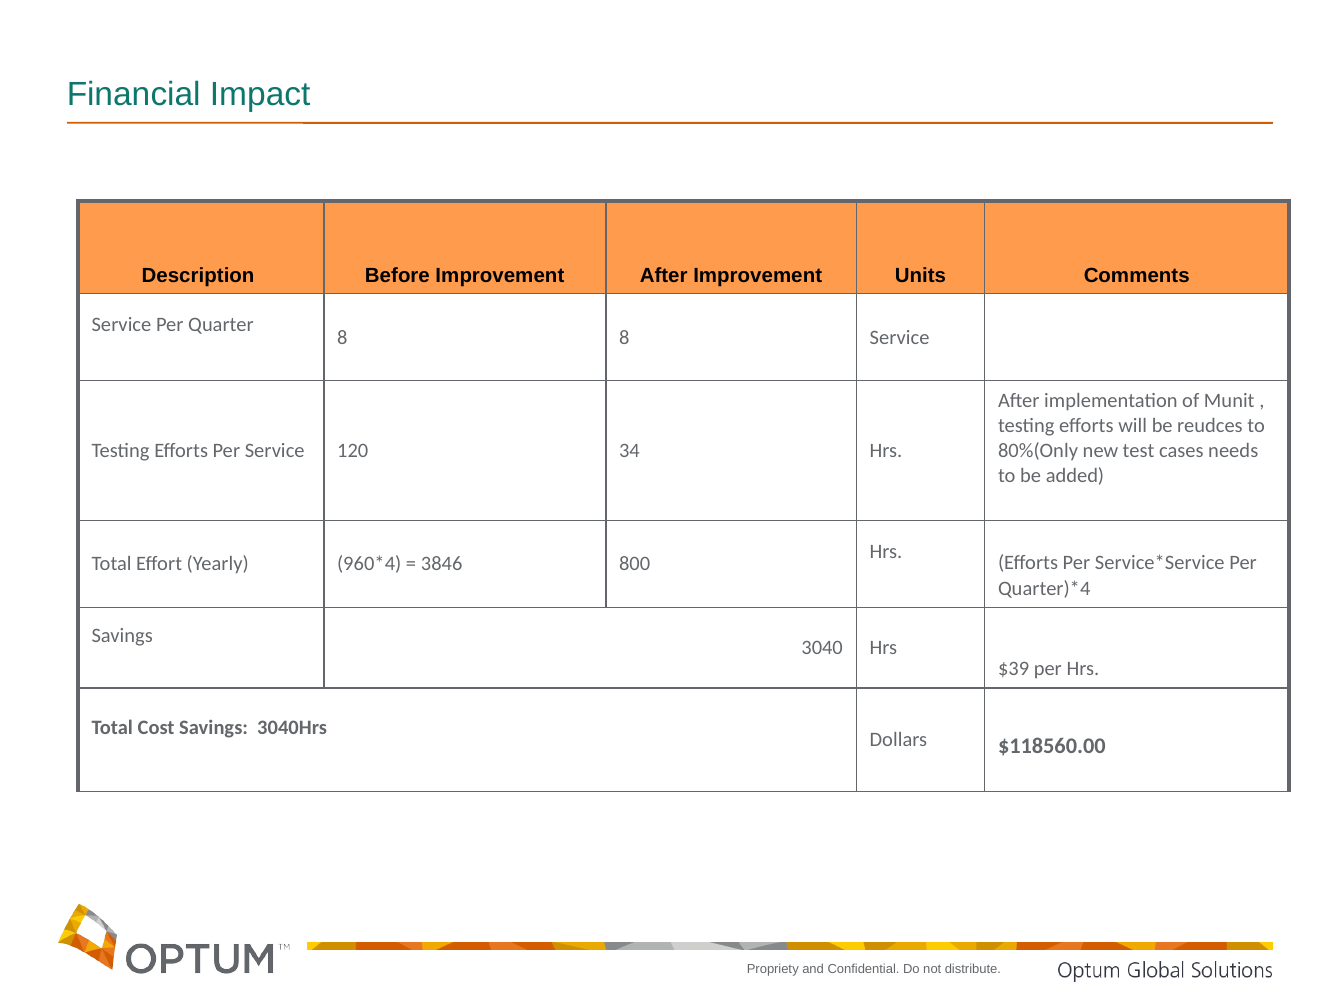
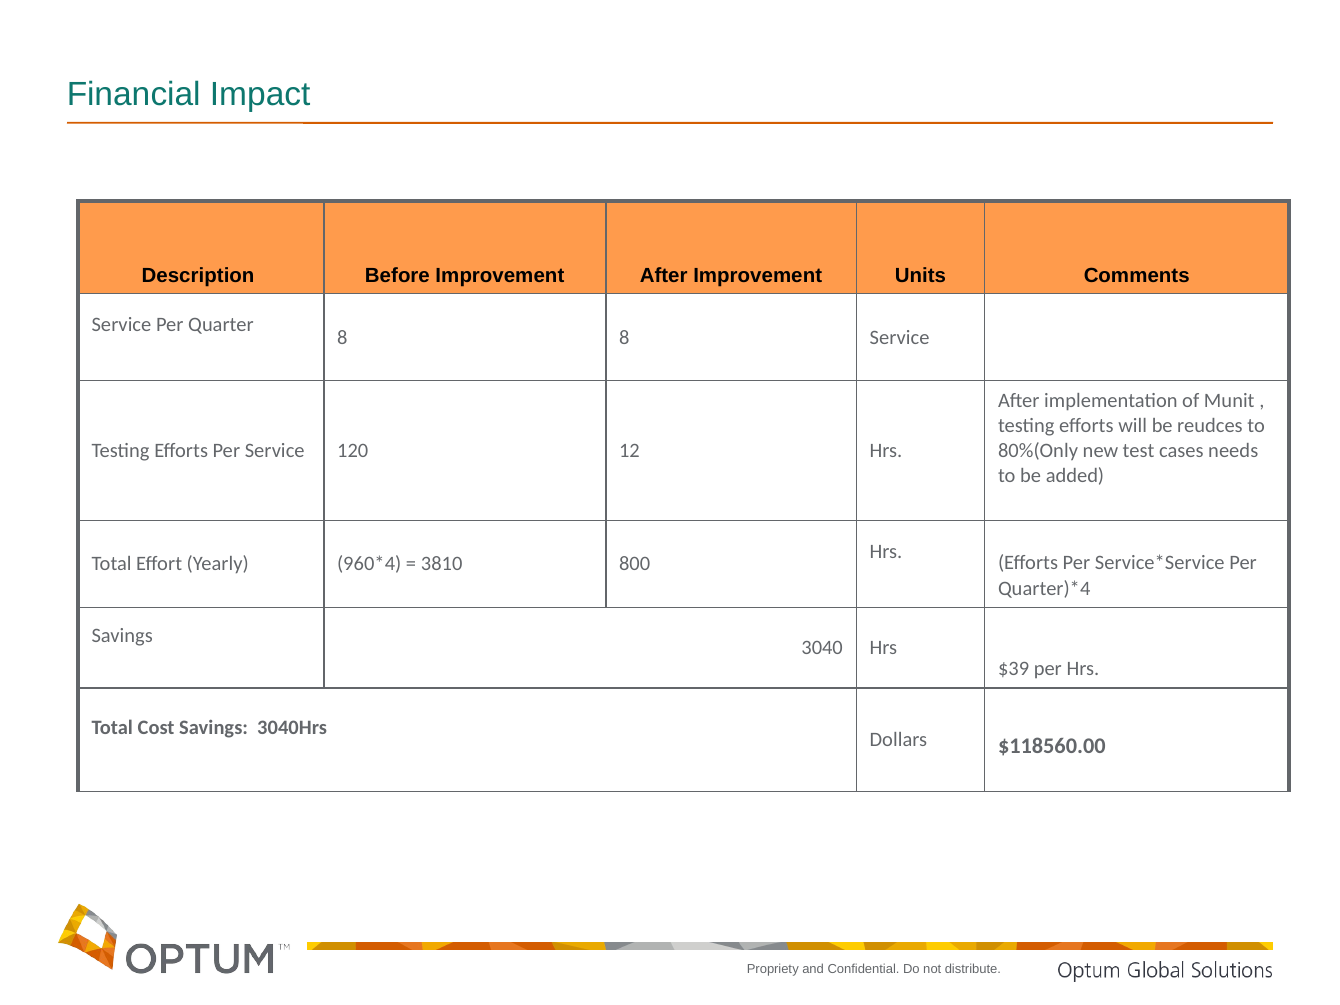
34: 34 -> 12
3846: 3846 -> 3810
